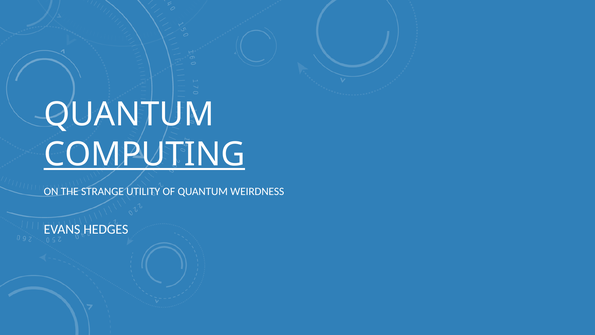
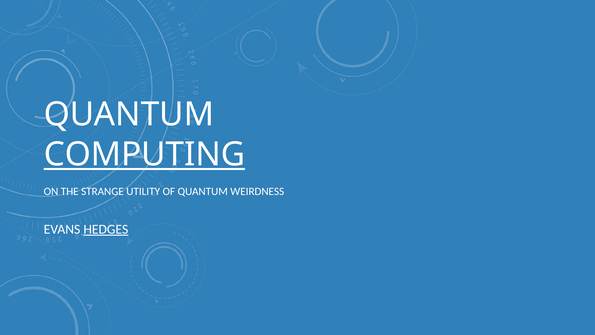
HEDGES underline: none -> present
